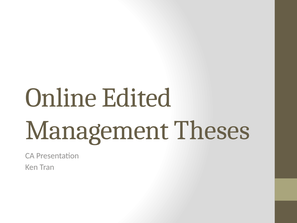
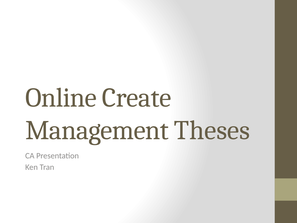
Edited: Edited -> Create
